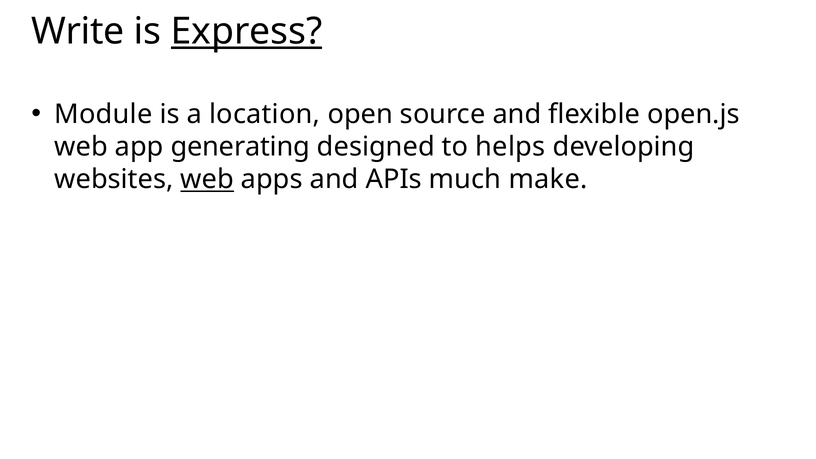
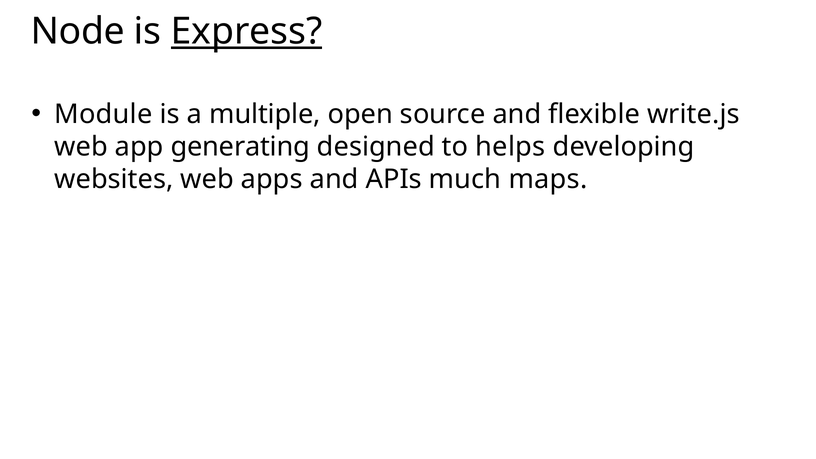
Write: Write -> Node
location: location -> multiple
open.js: open.js -> write.js
web at (207, 179) underline: present -> none
make: make -> maps
